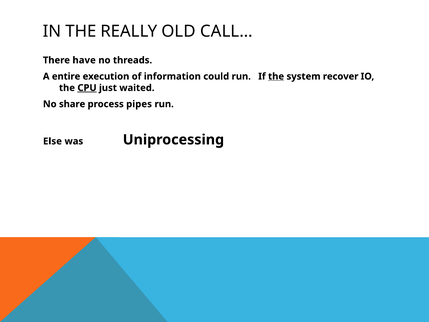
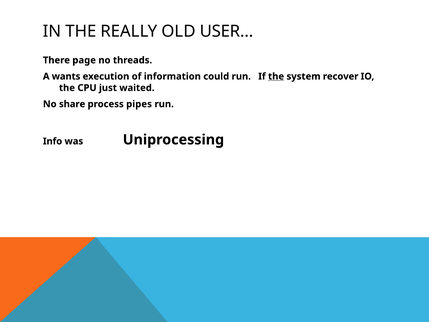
CALL…: CALL… -> USER…
have: have -> page
entire: entire -> wants
CPU underline: present -> none
Else: Else -> Info
